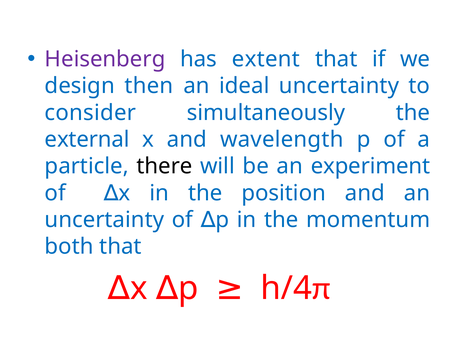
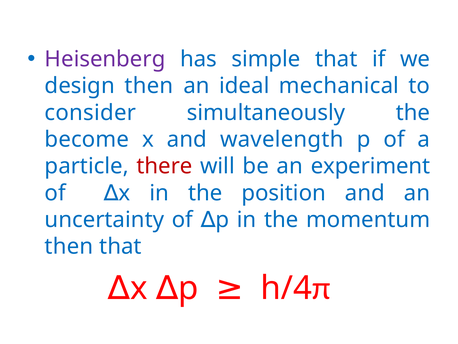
extent: extent -> simple
ideal uncertainty: uncertainty -> mechanical
external: external -> become
there colour: black -> red
both at (69, 246): both -> then
